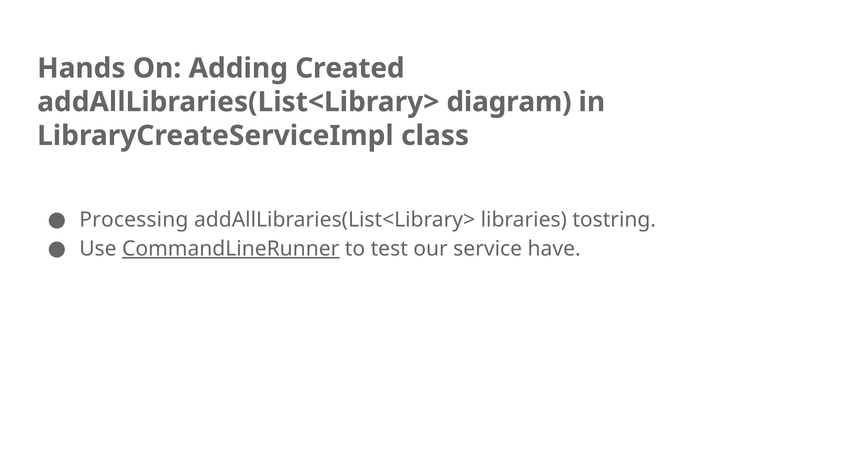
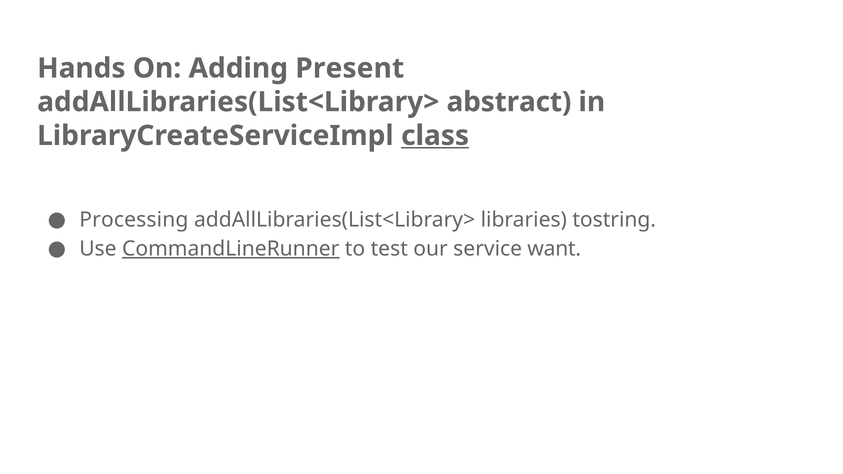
Created: Created -> Present
diagram: diagram -> abstract
class underline: none -> present
have: have -> want
